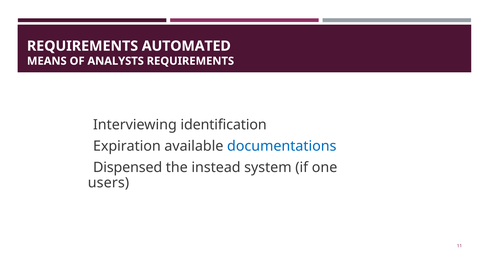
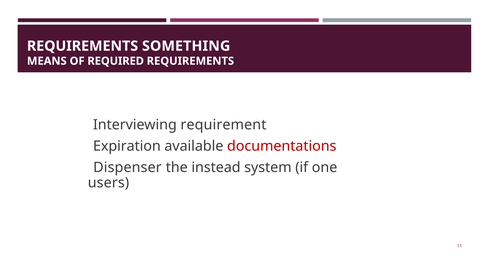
AUTOMATED: AUTOMATED -> SOMETHING
ANALYSTS: ANALYSTS -> REQUIRED
identification: identification -> requirement
documentations colour: blue -> red
Dispensed: Dispensed -> Dispenser
